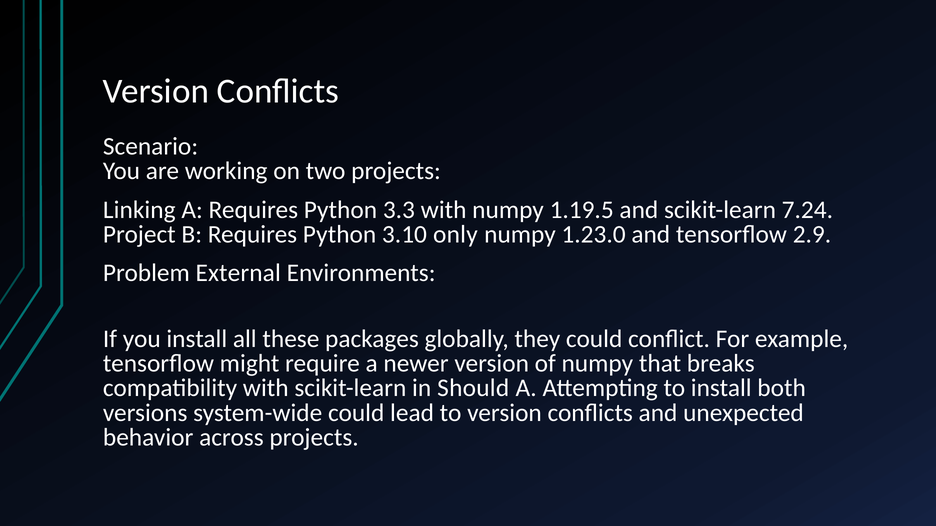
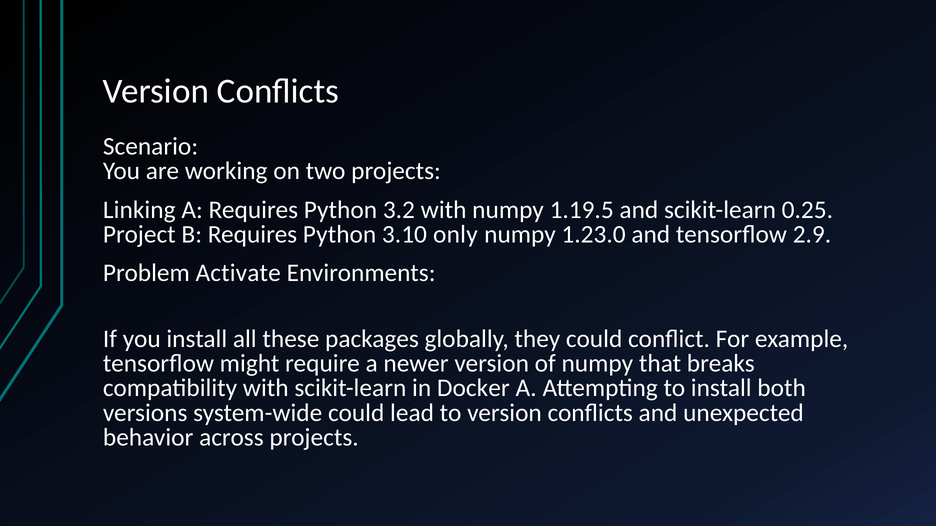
3.3: 3.3 -> 3.2
7.24: 7.24 -> 0.25
External: External -> Activate
Should: Should -> Docker
